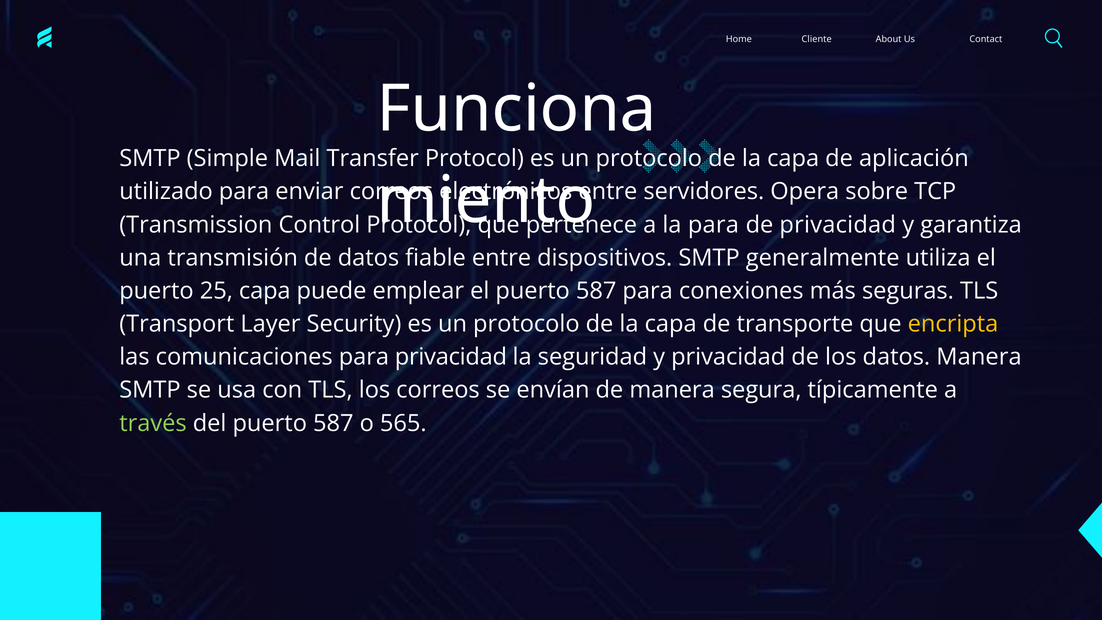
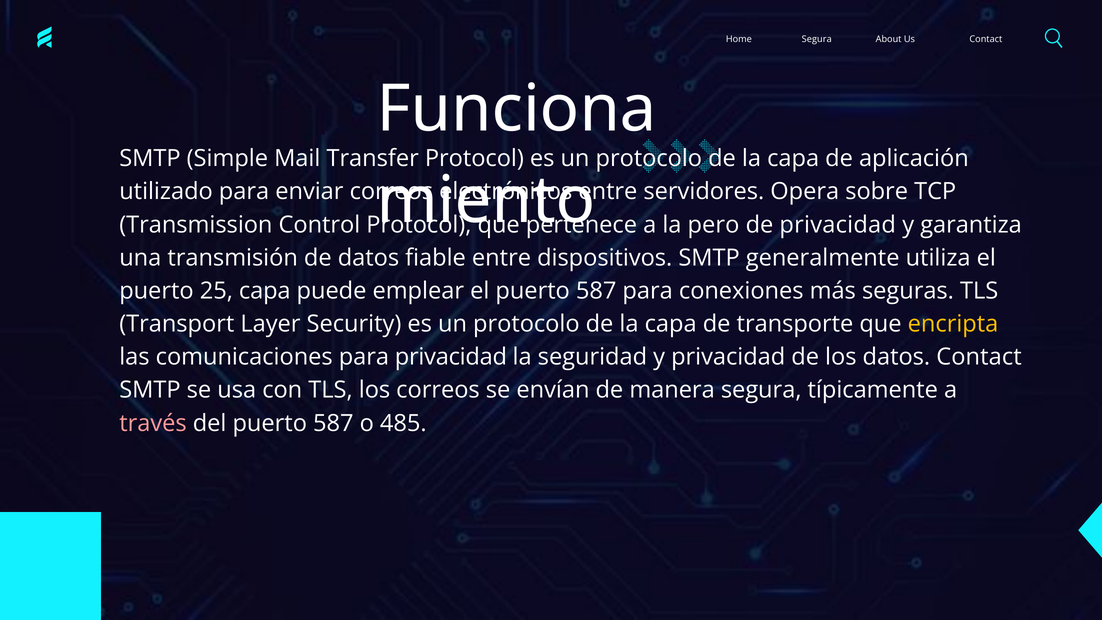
Cliente at (817, 39): Cliente -> Segura
la para: para -> pero
datos Manera: Manera -> Contact
través colour: light green -> pink
565: 565 -> 485
